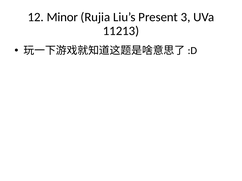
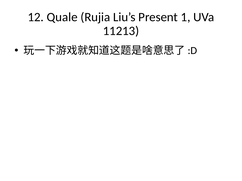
Minor: Minor -> Quale
3: 3 -> 1
